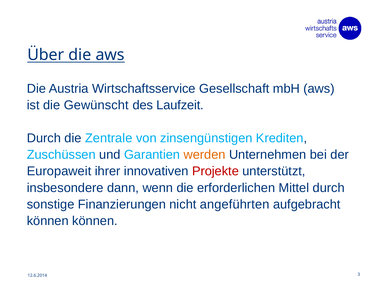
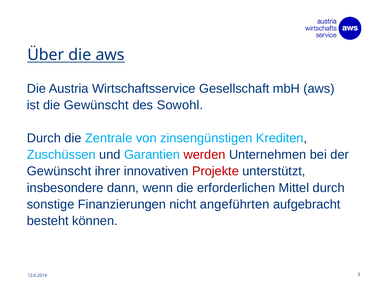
Laufzeit: Laufzeit -> Sowohl
werden colour: orange -> red
Europaweit at (59, 171): Europaweit -> Gewünscht
können at (48, 220): können -> besteht
